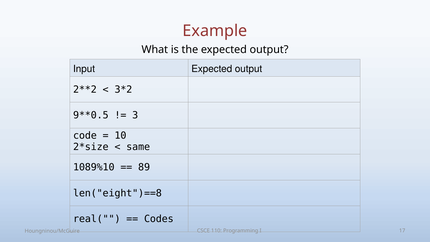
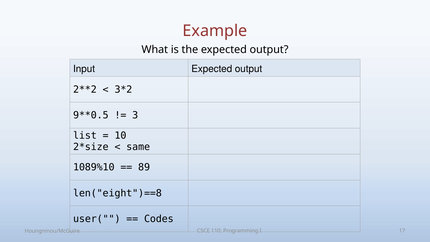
code: code -> list
real(: real( -> user(
